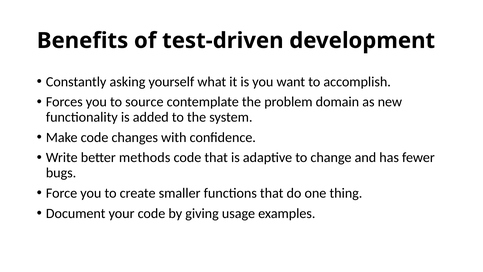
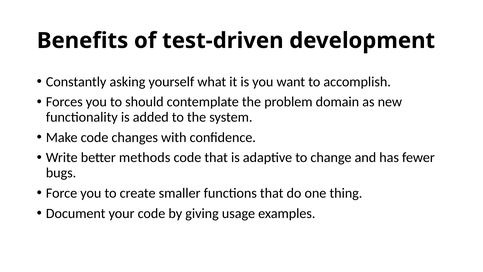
source: source -> should
